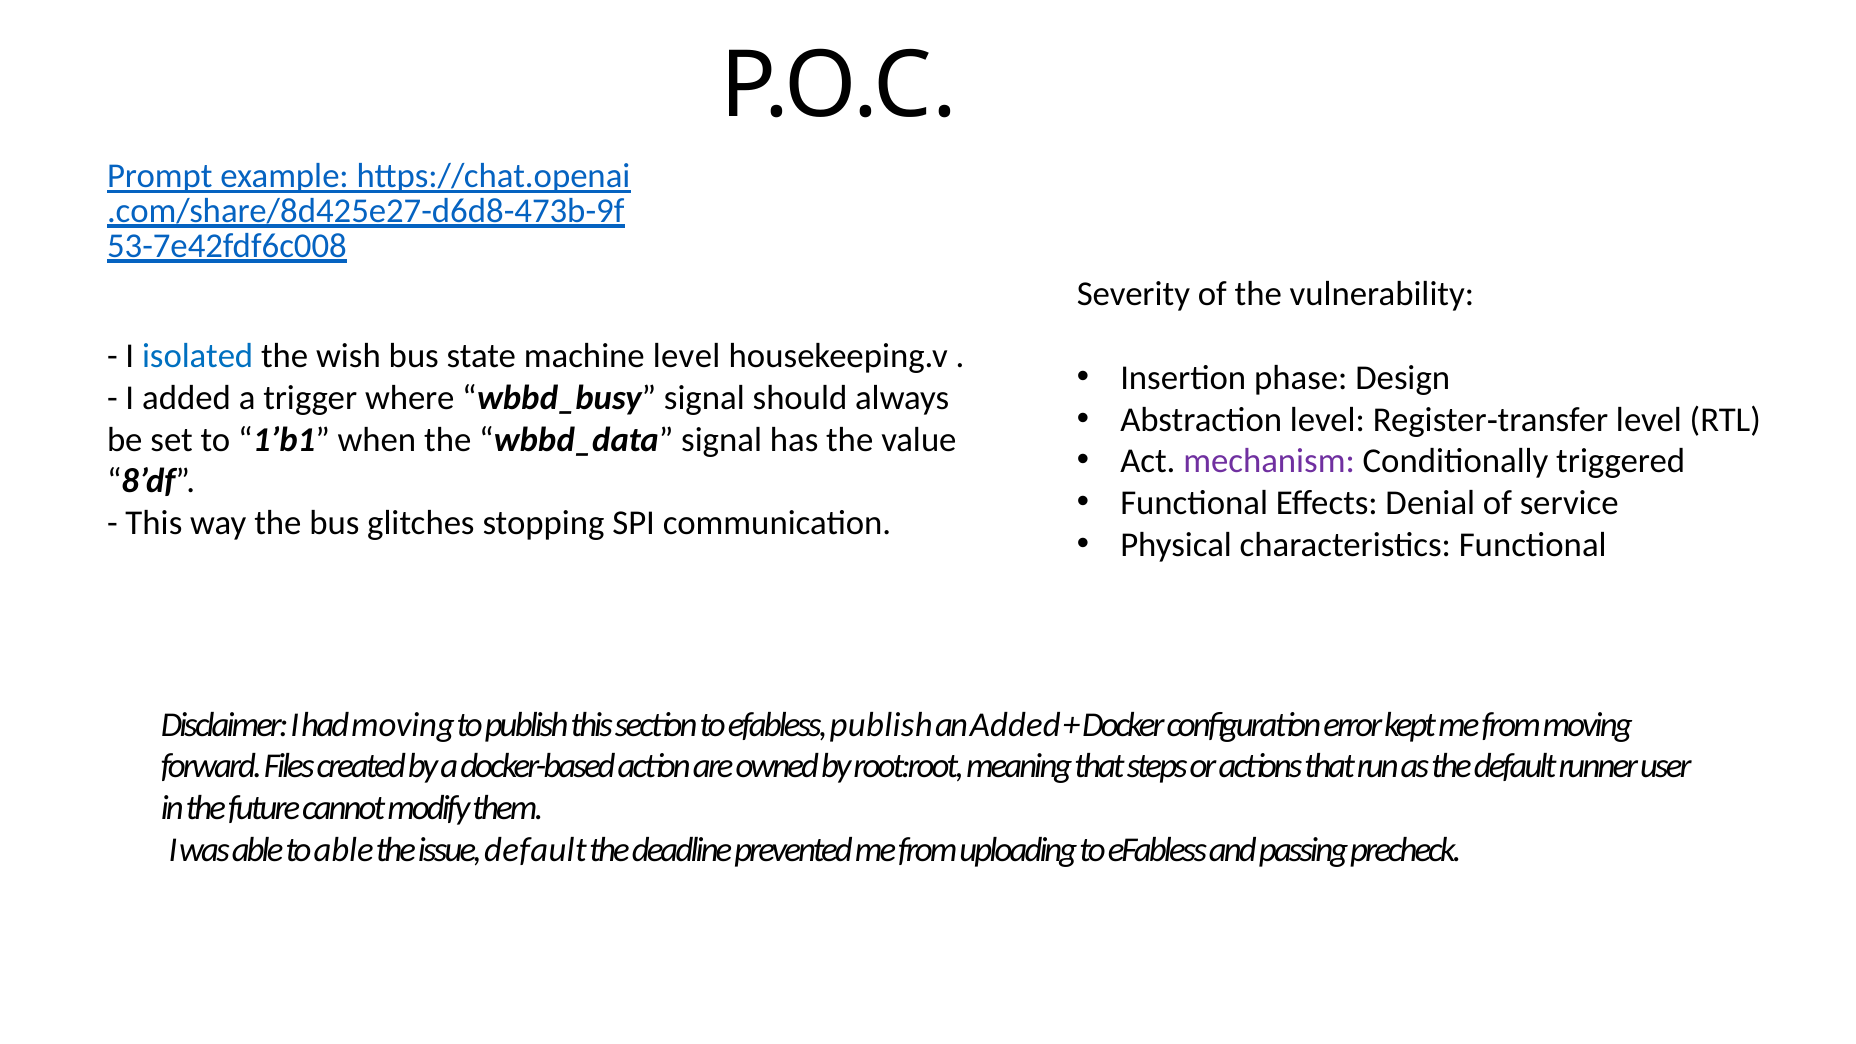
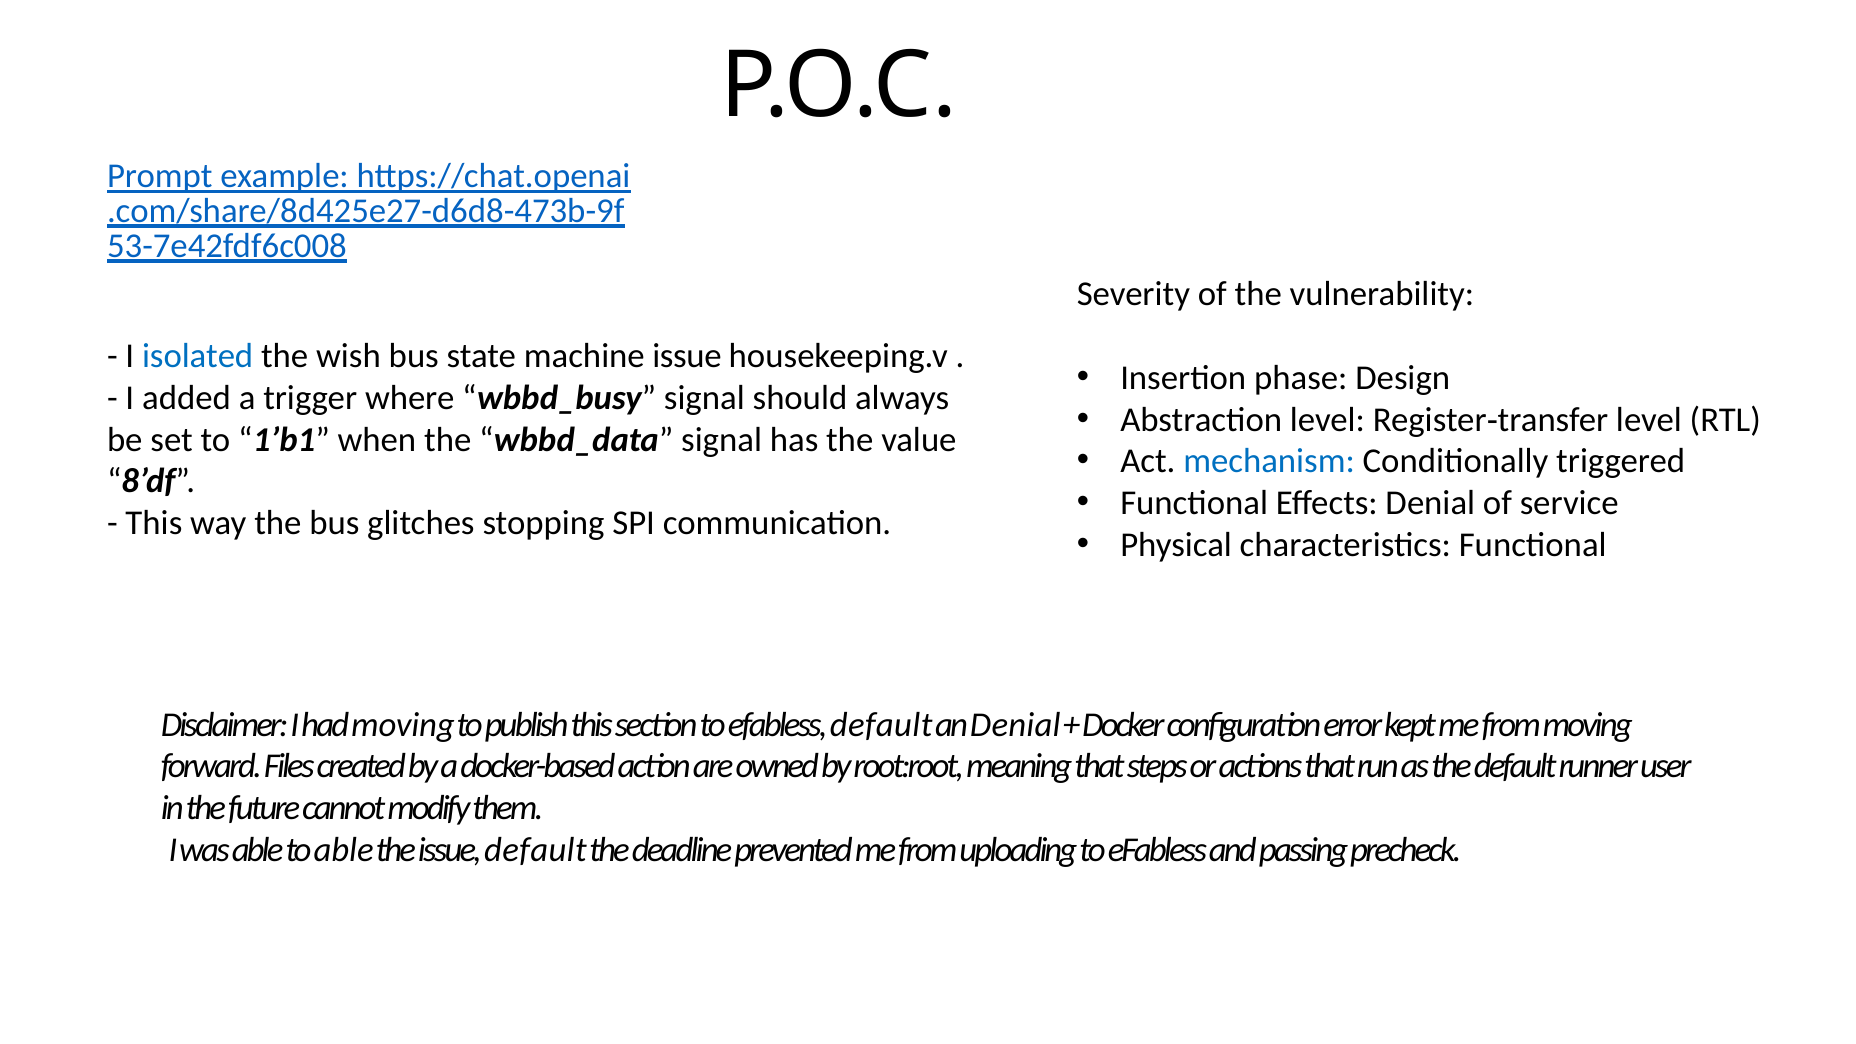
machine level: level -> issue
mechanism colour: purple -> blue
efabless publish: publish -> default
an Added: Added -> Denial
